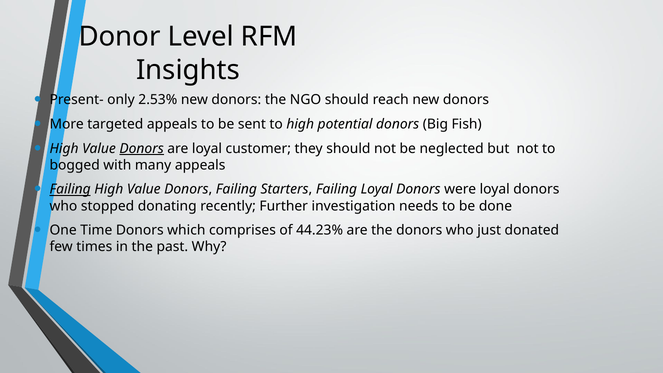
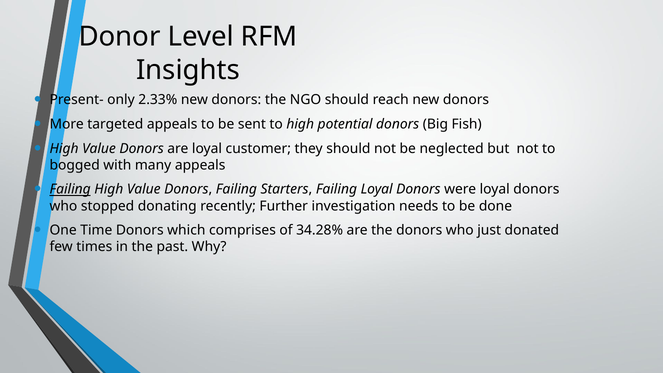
2.53%: 2.53% -> 2.33%
Donors at (142, 148) underline: present -> none
44.23%: 44.23% -> 34.28%
